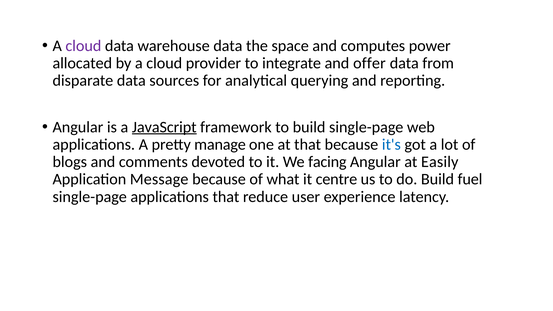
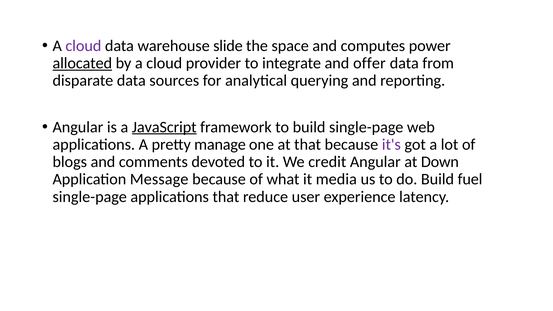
warehouse data: data -> slide
allocated underline: none -> present
it's colour: blue -> purple
facing: facing -> credit
Easily: Easily -> Down
centre: centre -> media
